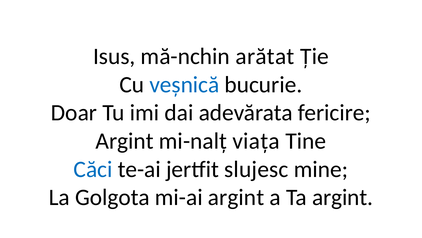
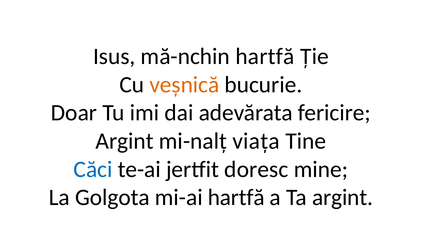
mă-nchin arătat: arătat -> hartfă
veșnică colour: blue -> orange
slujesc: slujesc -> doresc
mi-ai argint: argint -> hartfă
